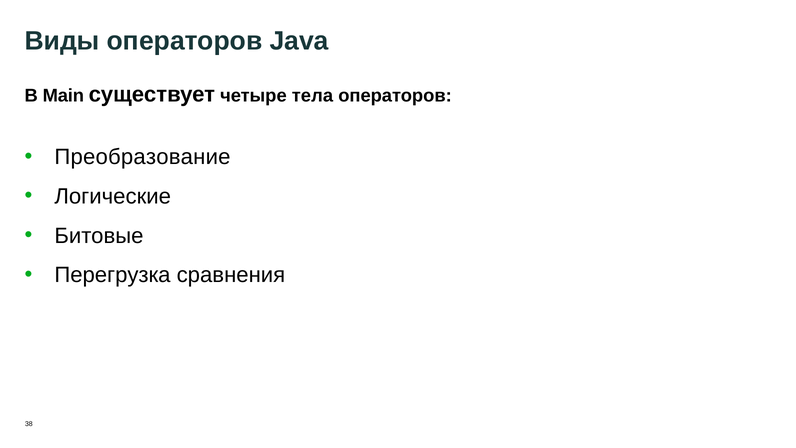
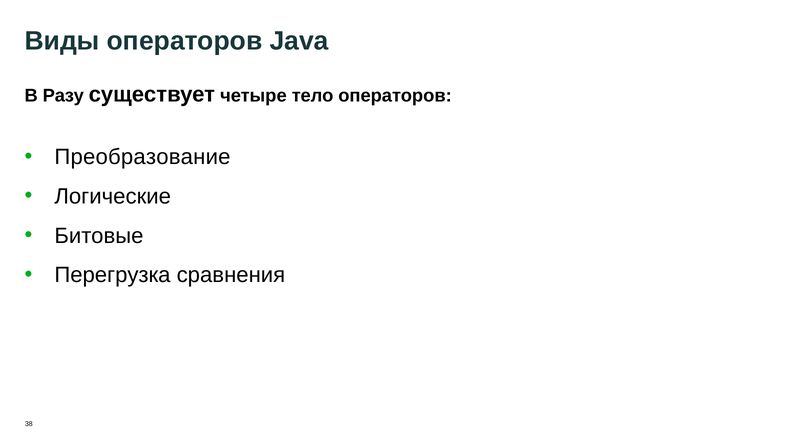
Main: Main -> Разу
тела: тела -> тело
